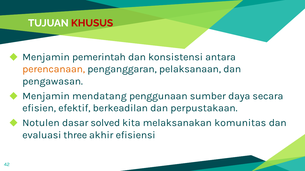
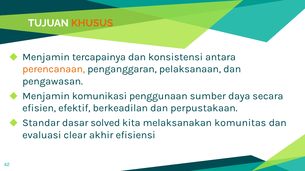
KHUSUS colour: red -> orange
pemerintah: pemerintah -> tercapainya
mendatang: mendatang -> komunikasi
Notulen: Notulen -> Standar
three: three -> clear
